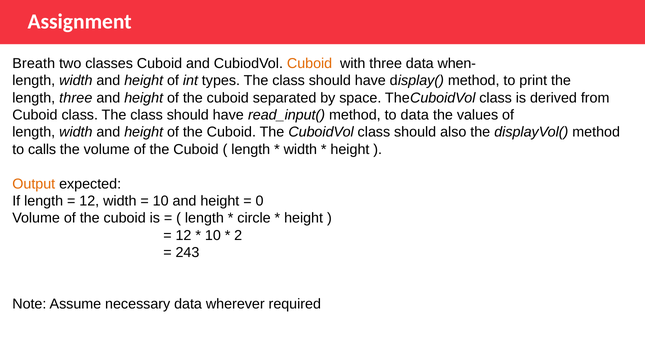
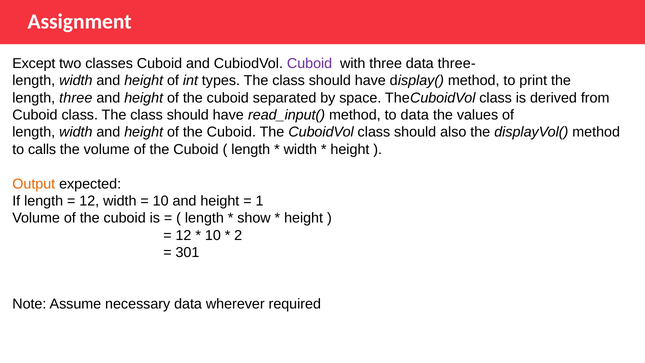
Breath: Breath -> Except
Cuboid at (310, 63) colour: orange -> purple
when-: when- -> three-
0: 0 -> 1
circle: circle -> show
243: 243 -> 301
